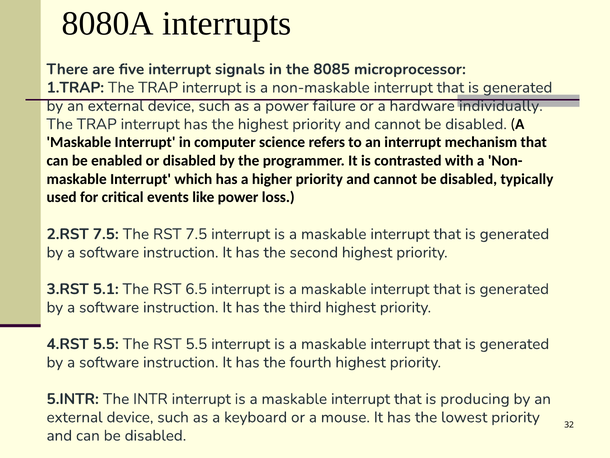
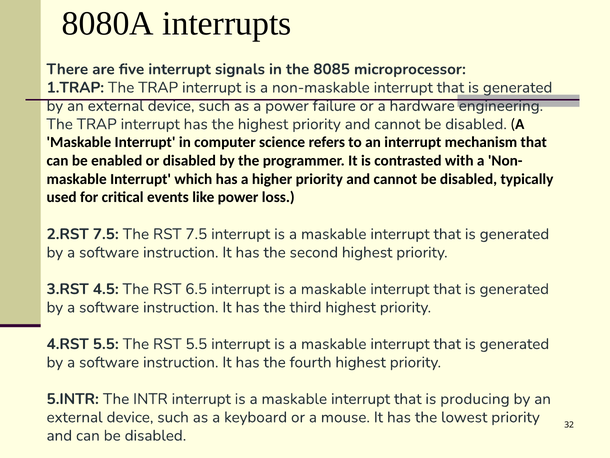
individually: individually -> engineering
5.1: 5.1 -> 4.5
